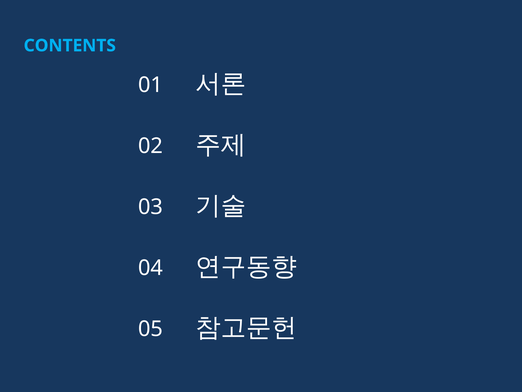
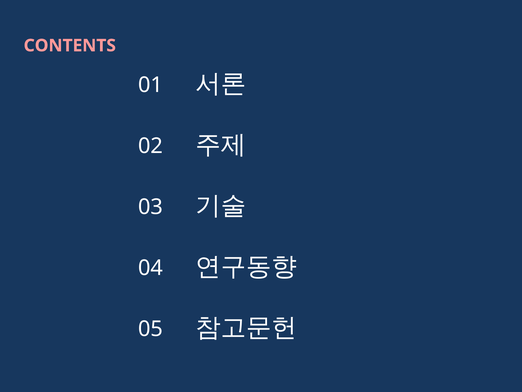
CONTENTS colour: light blue -> pink
